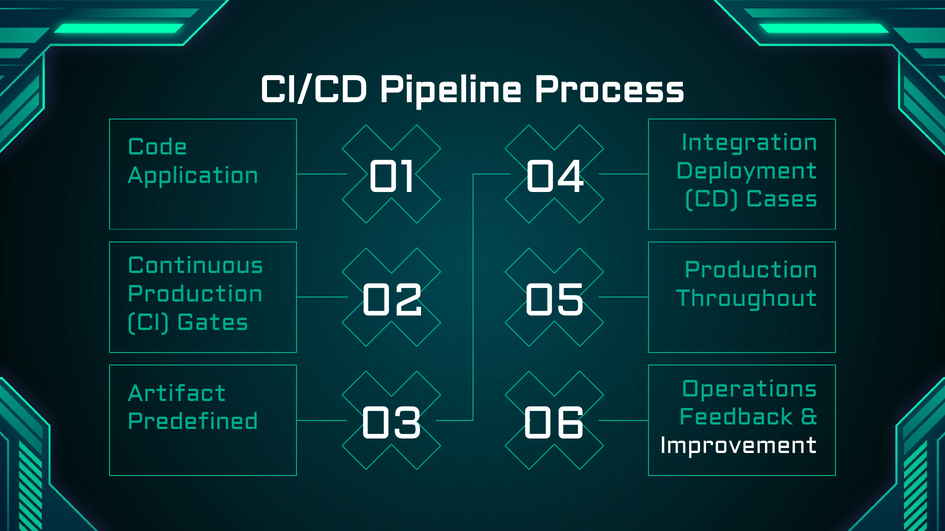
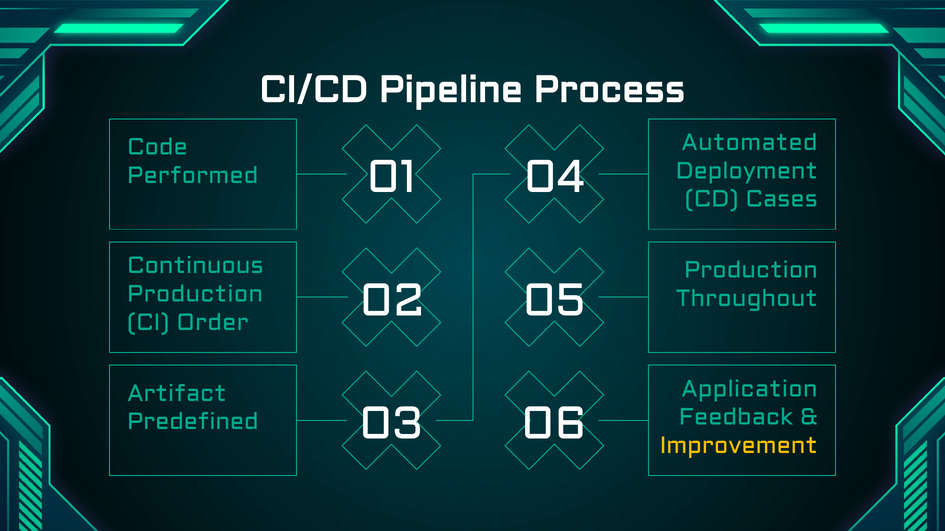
Integration: Integration -> Automated
Application: Application -> Performed
Gates: Gates -> Order
Operations: Operations -> Application
Improvement colour: white -> yellow
